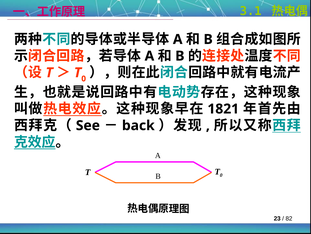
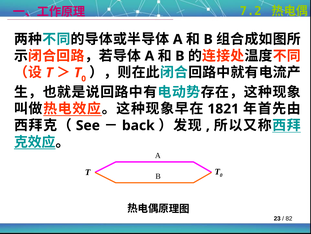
3.1: 3.1 -> 7.2
